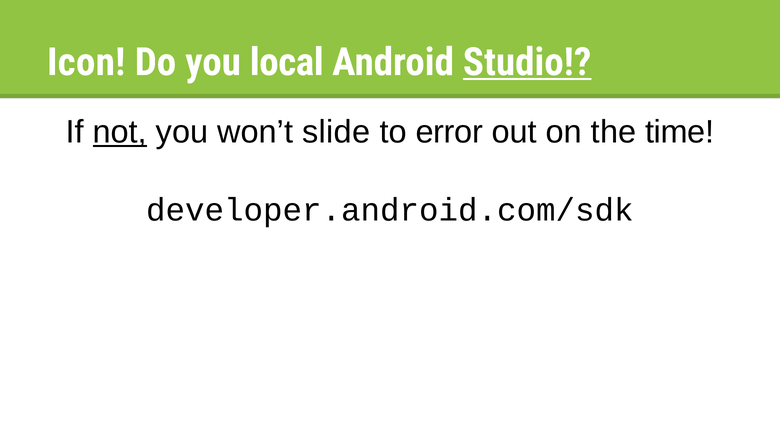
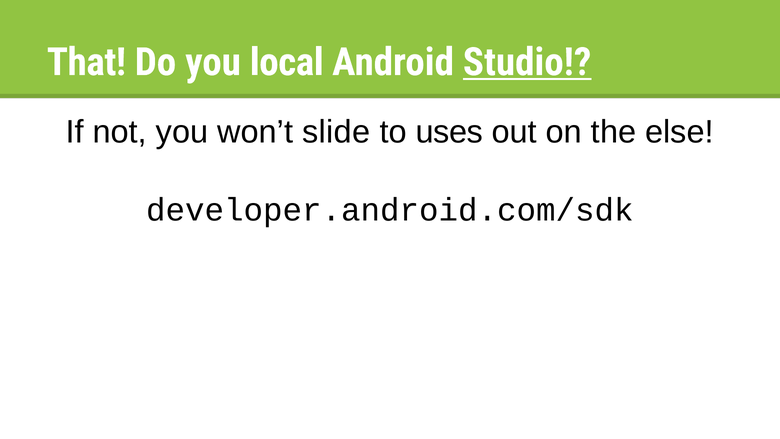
Icon: Icon -> That
not underline: present -> none
error: error -> uses
time: time -> else
